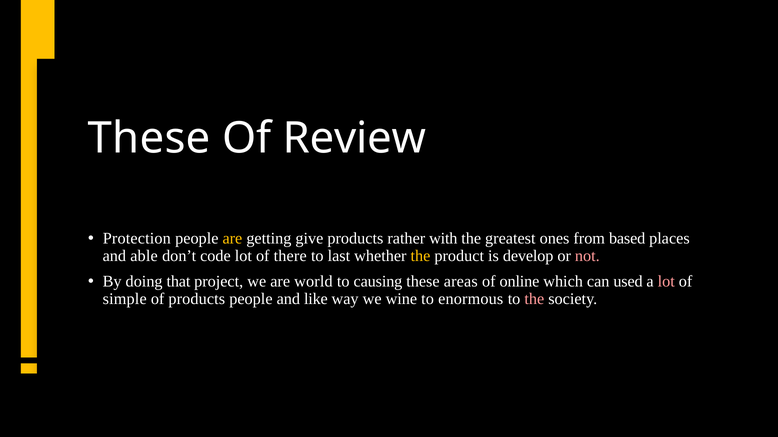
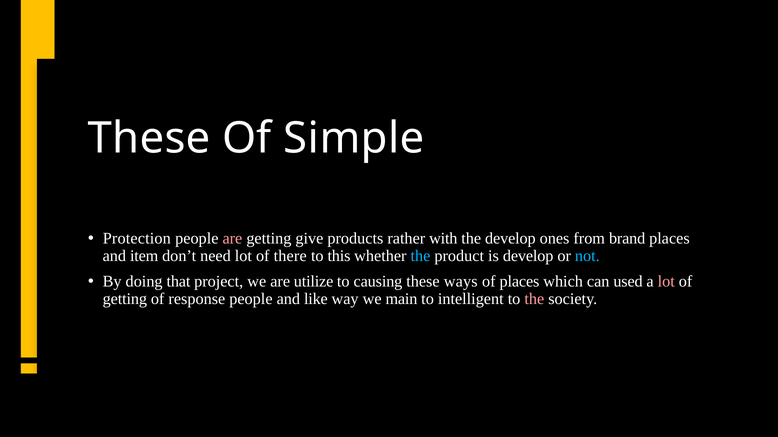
Review: Review -> Simple
are at (232, 239) colour: yellow -> pink
the greatest: greatest -> develop
based: based -> brand
able: able -> item
code: code -> need
last: last -> this
the at (420, 256) colour: yellow -> light blue
not colour: pink -> light blue
world: world -> utilize
areas: areas -> ways
of online: online -> places
simple at (125, 299): simple -> getting
of products: products -> response
wine: wine -> main
enormous: enormous -> intelligent
